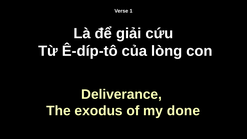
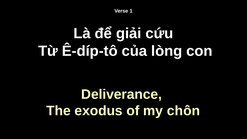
done: done -> chôn
